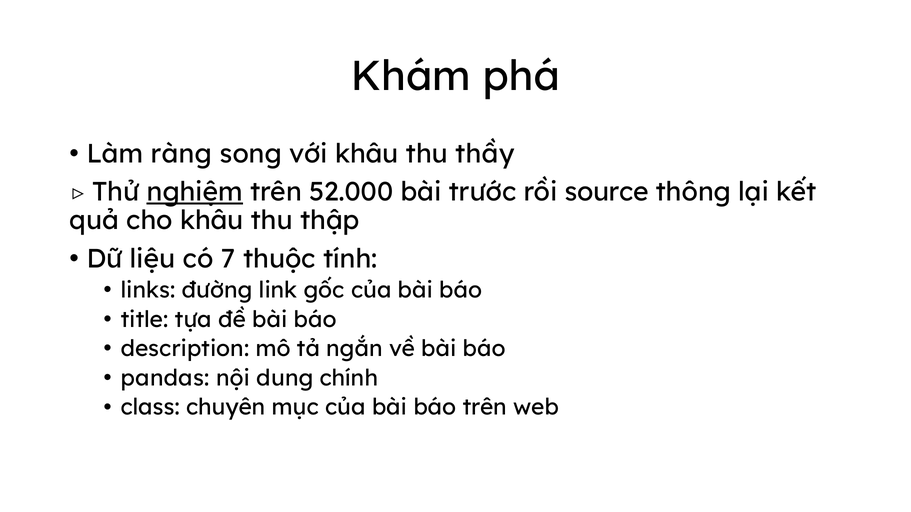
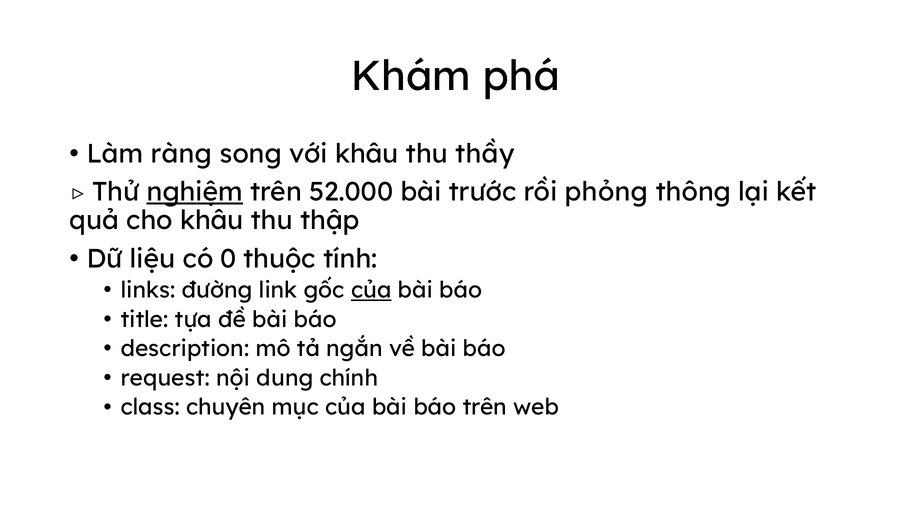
source: source -> phỏng
7: 7 -> 0
của at (371, 291) underline: none -> present
pandas: pandas -> request
